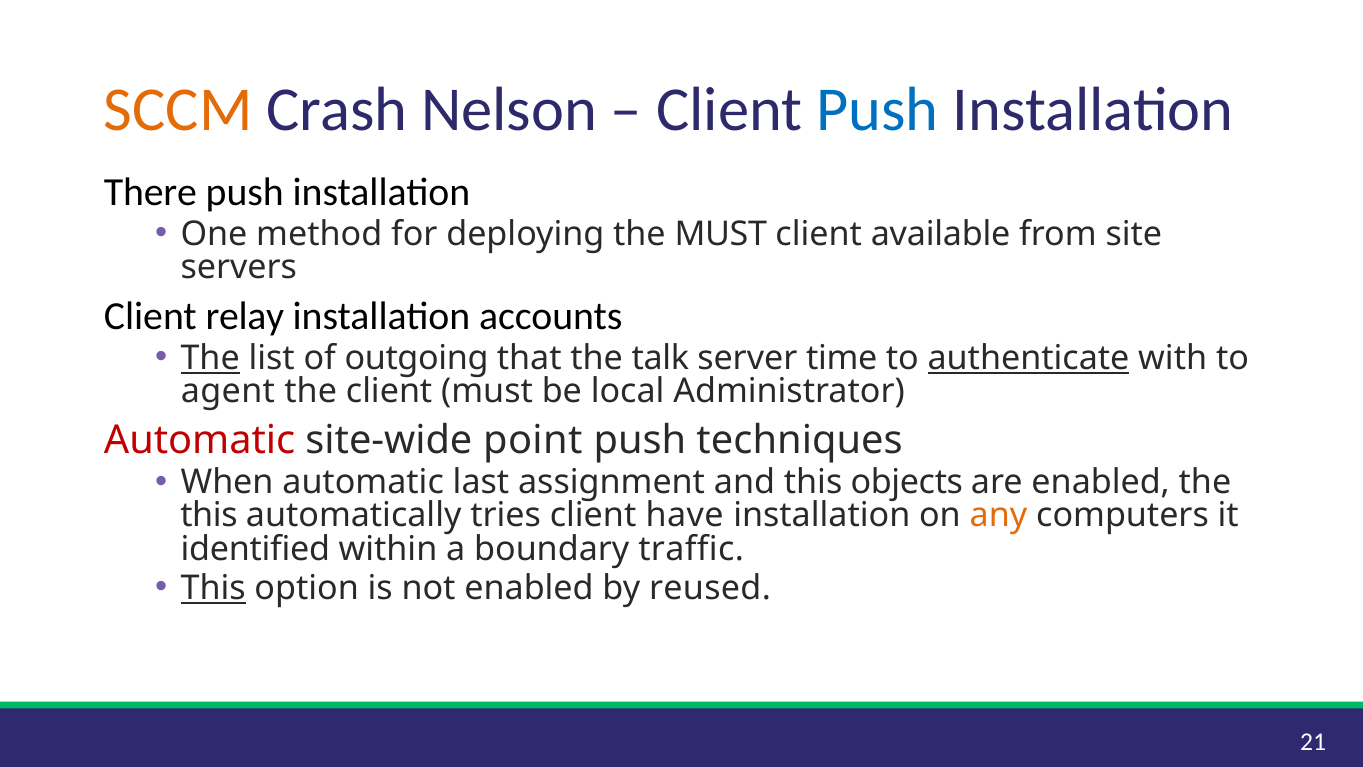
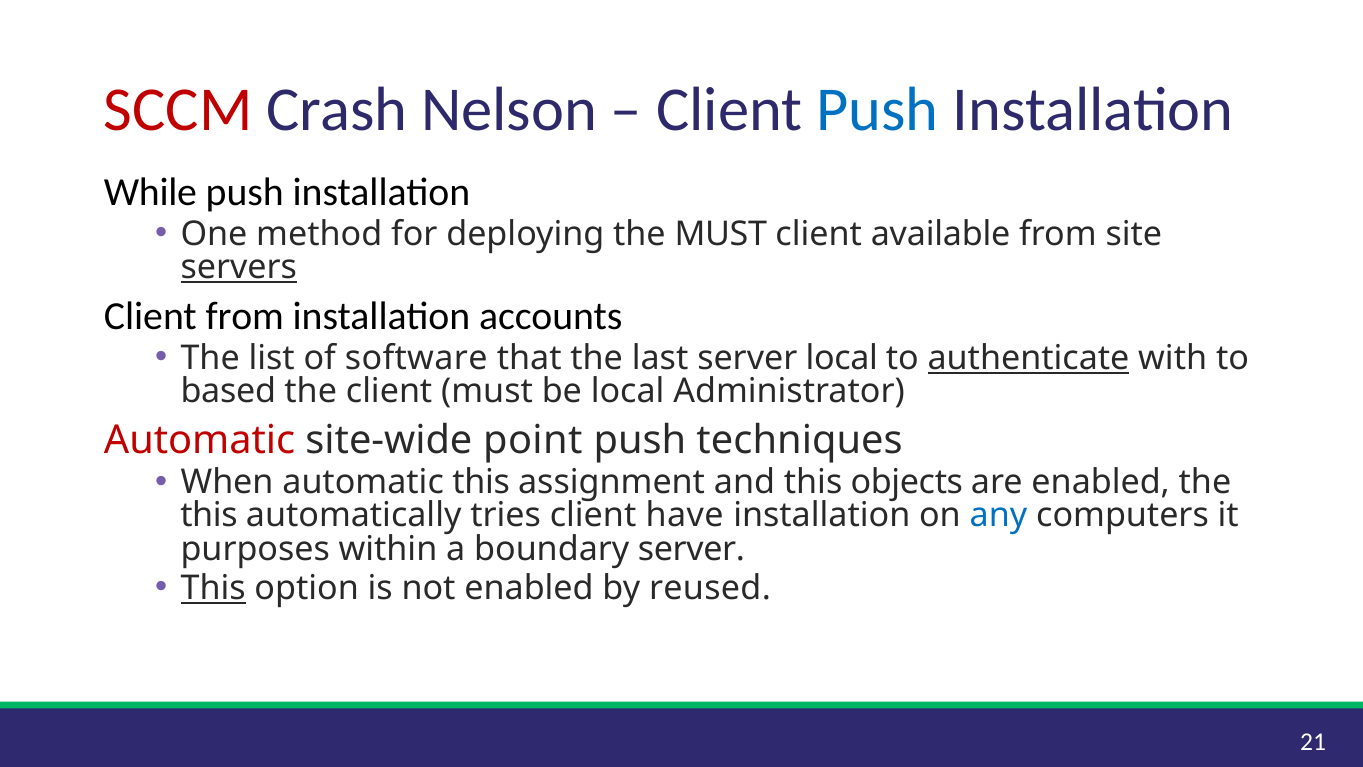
SCCM colour: orange -> red
There: There -> While
servers underline: none -> present
Client relay: relay -> from
The at (210, 358) underline: present -> none
outgoing: outgoing -> software
talk: talk -> last
server time: time -> local
agent: agent -> based
automatic last: last -> this
any colour: orange -> blue
identified: identified -> purposes
boundary traffic: traffic -> server
